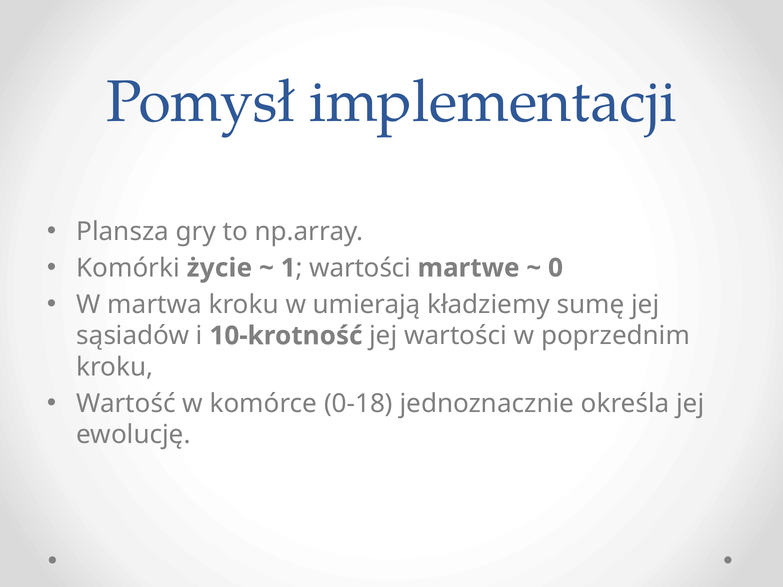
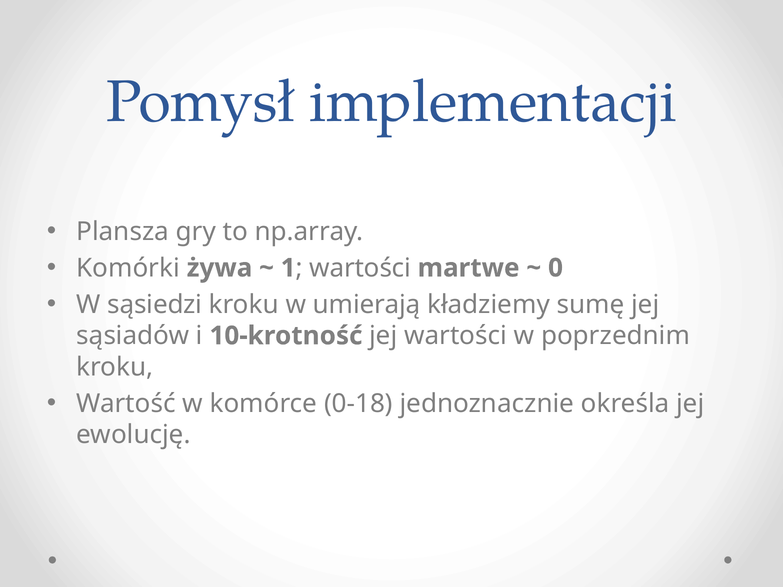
życie: życie -> żywa
martwa: martwa -> sąsiedzi
